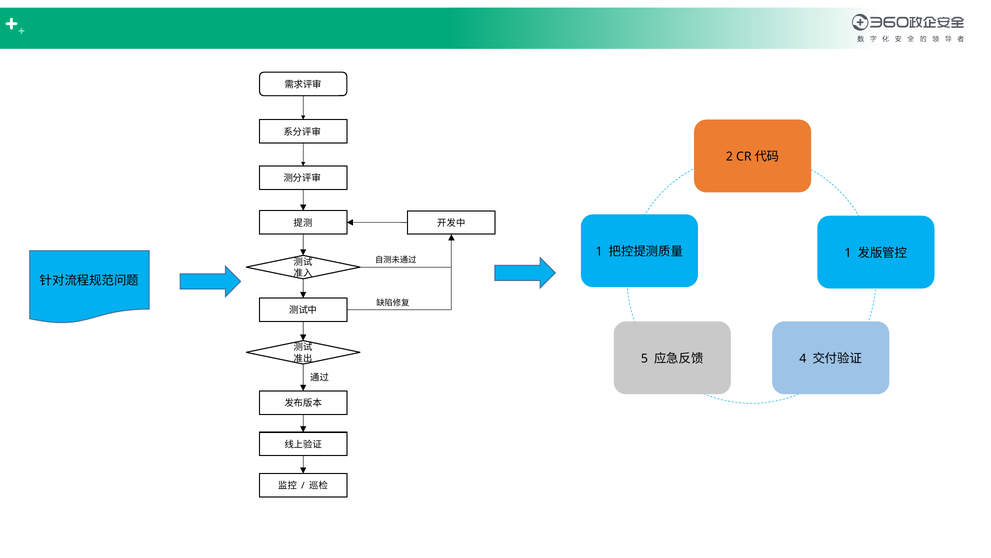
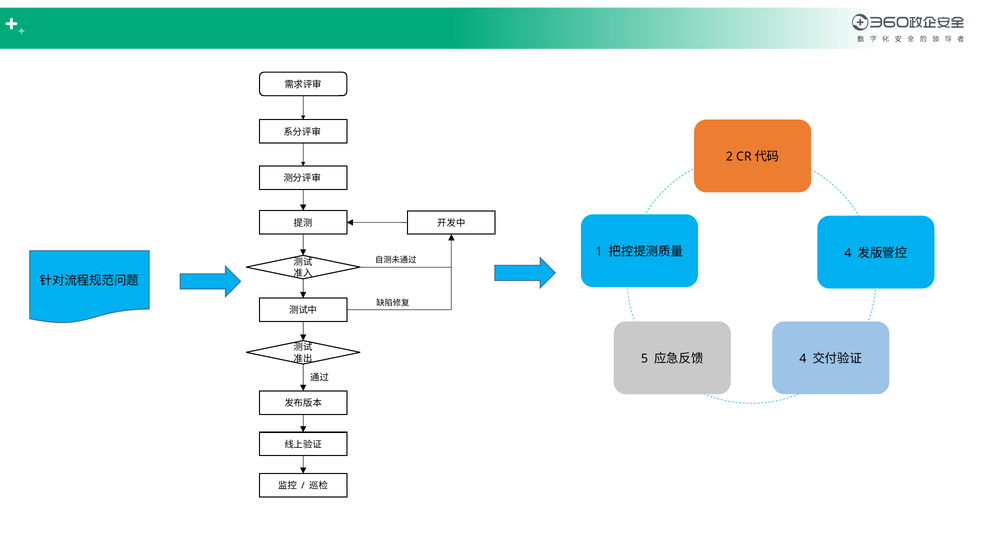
1 at (848, 253): 1 -> 4
